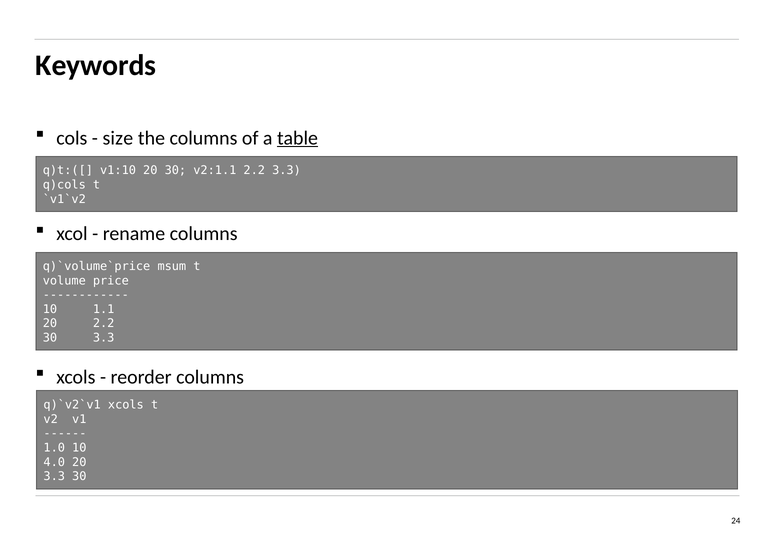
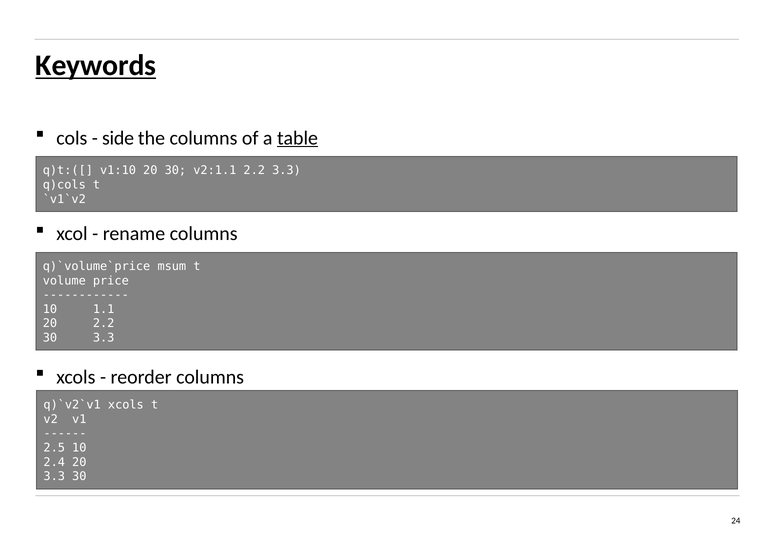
Keywords underline: none -> present
size: size -> side
1.0: 1.0 -> 2.5
4.0: 4.0 -> 2.4
